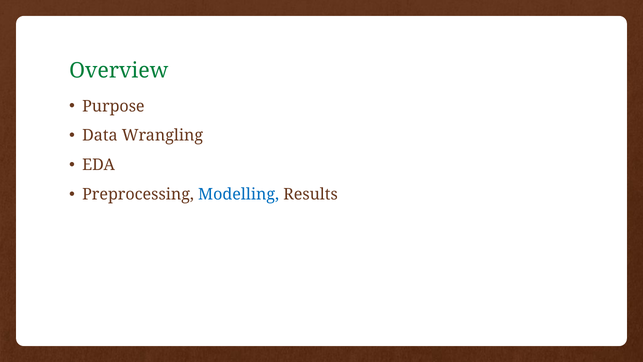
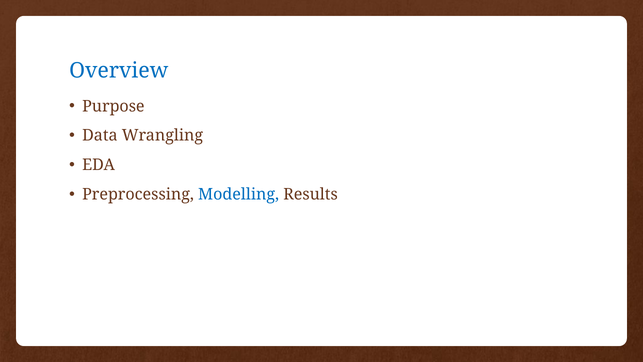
Overview colour: green -> blue
